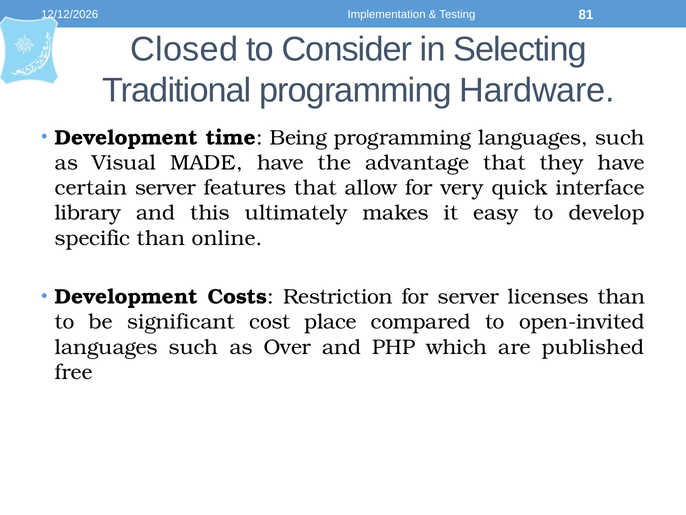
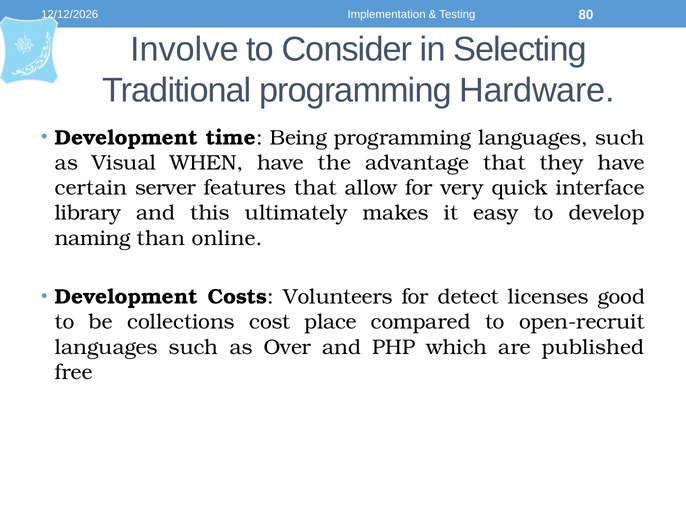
81: 81 -> 80
Closed: Closed -> Involve
MADE: MADE -> WHEN
specific: specific -> naming
Restriction: Restriction -> Volunteers
for server: server -> detect
licenses than: than -> good
significant: significant -> collections
open-invited: open-invited -> open-recruit
